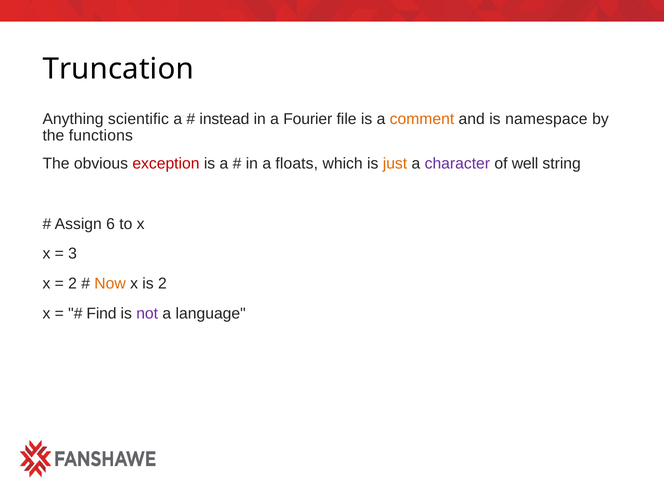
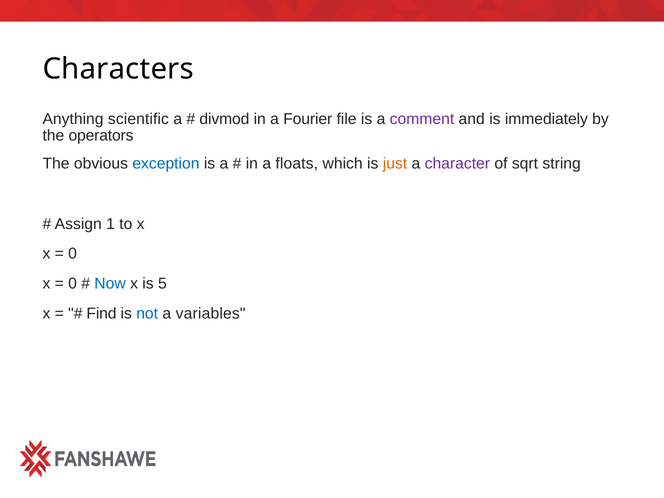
Truncation: Truncation -> Characters
instead: instead -> divmod
comment colour: orange -> purple
namespace: namespace -> immediately
functions: functions -> operators
exception colour: red -> blue
well: well -> sqrt
6: 6 -> 1
3 at (73, 254): 3 -> 0
2 at (73, 284): 2 -> 0
Now colour: orange -> blue
is 2: 2 -> 5
not colour: purple -> blue
language: language -> variables
